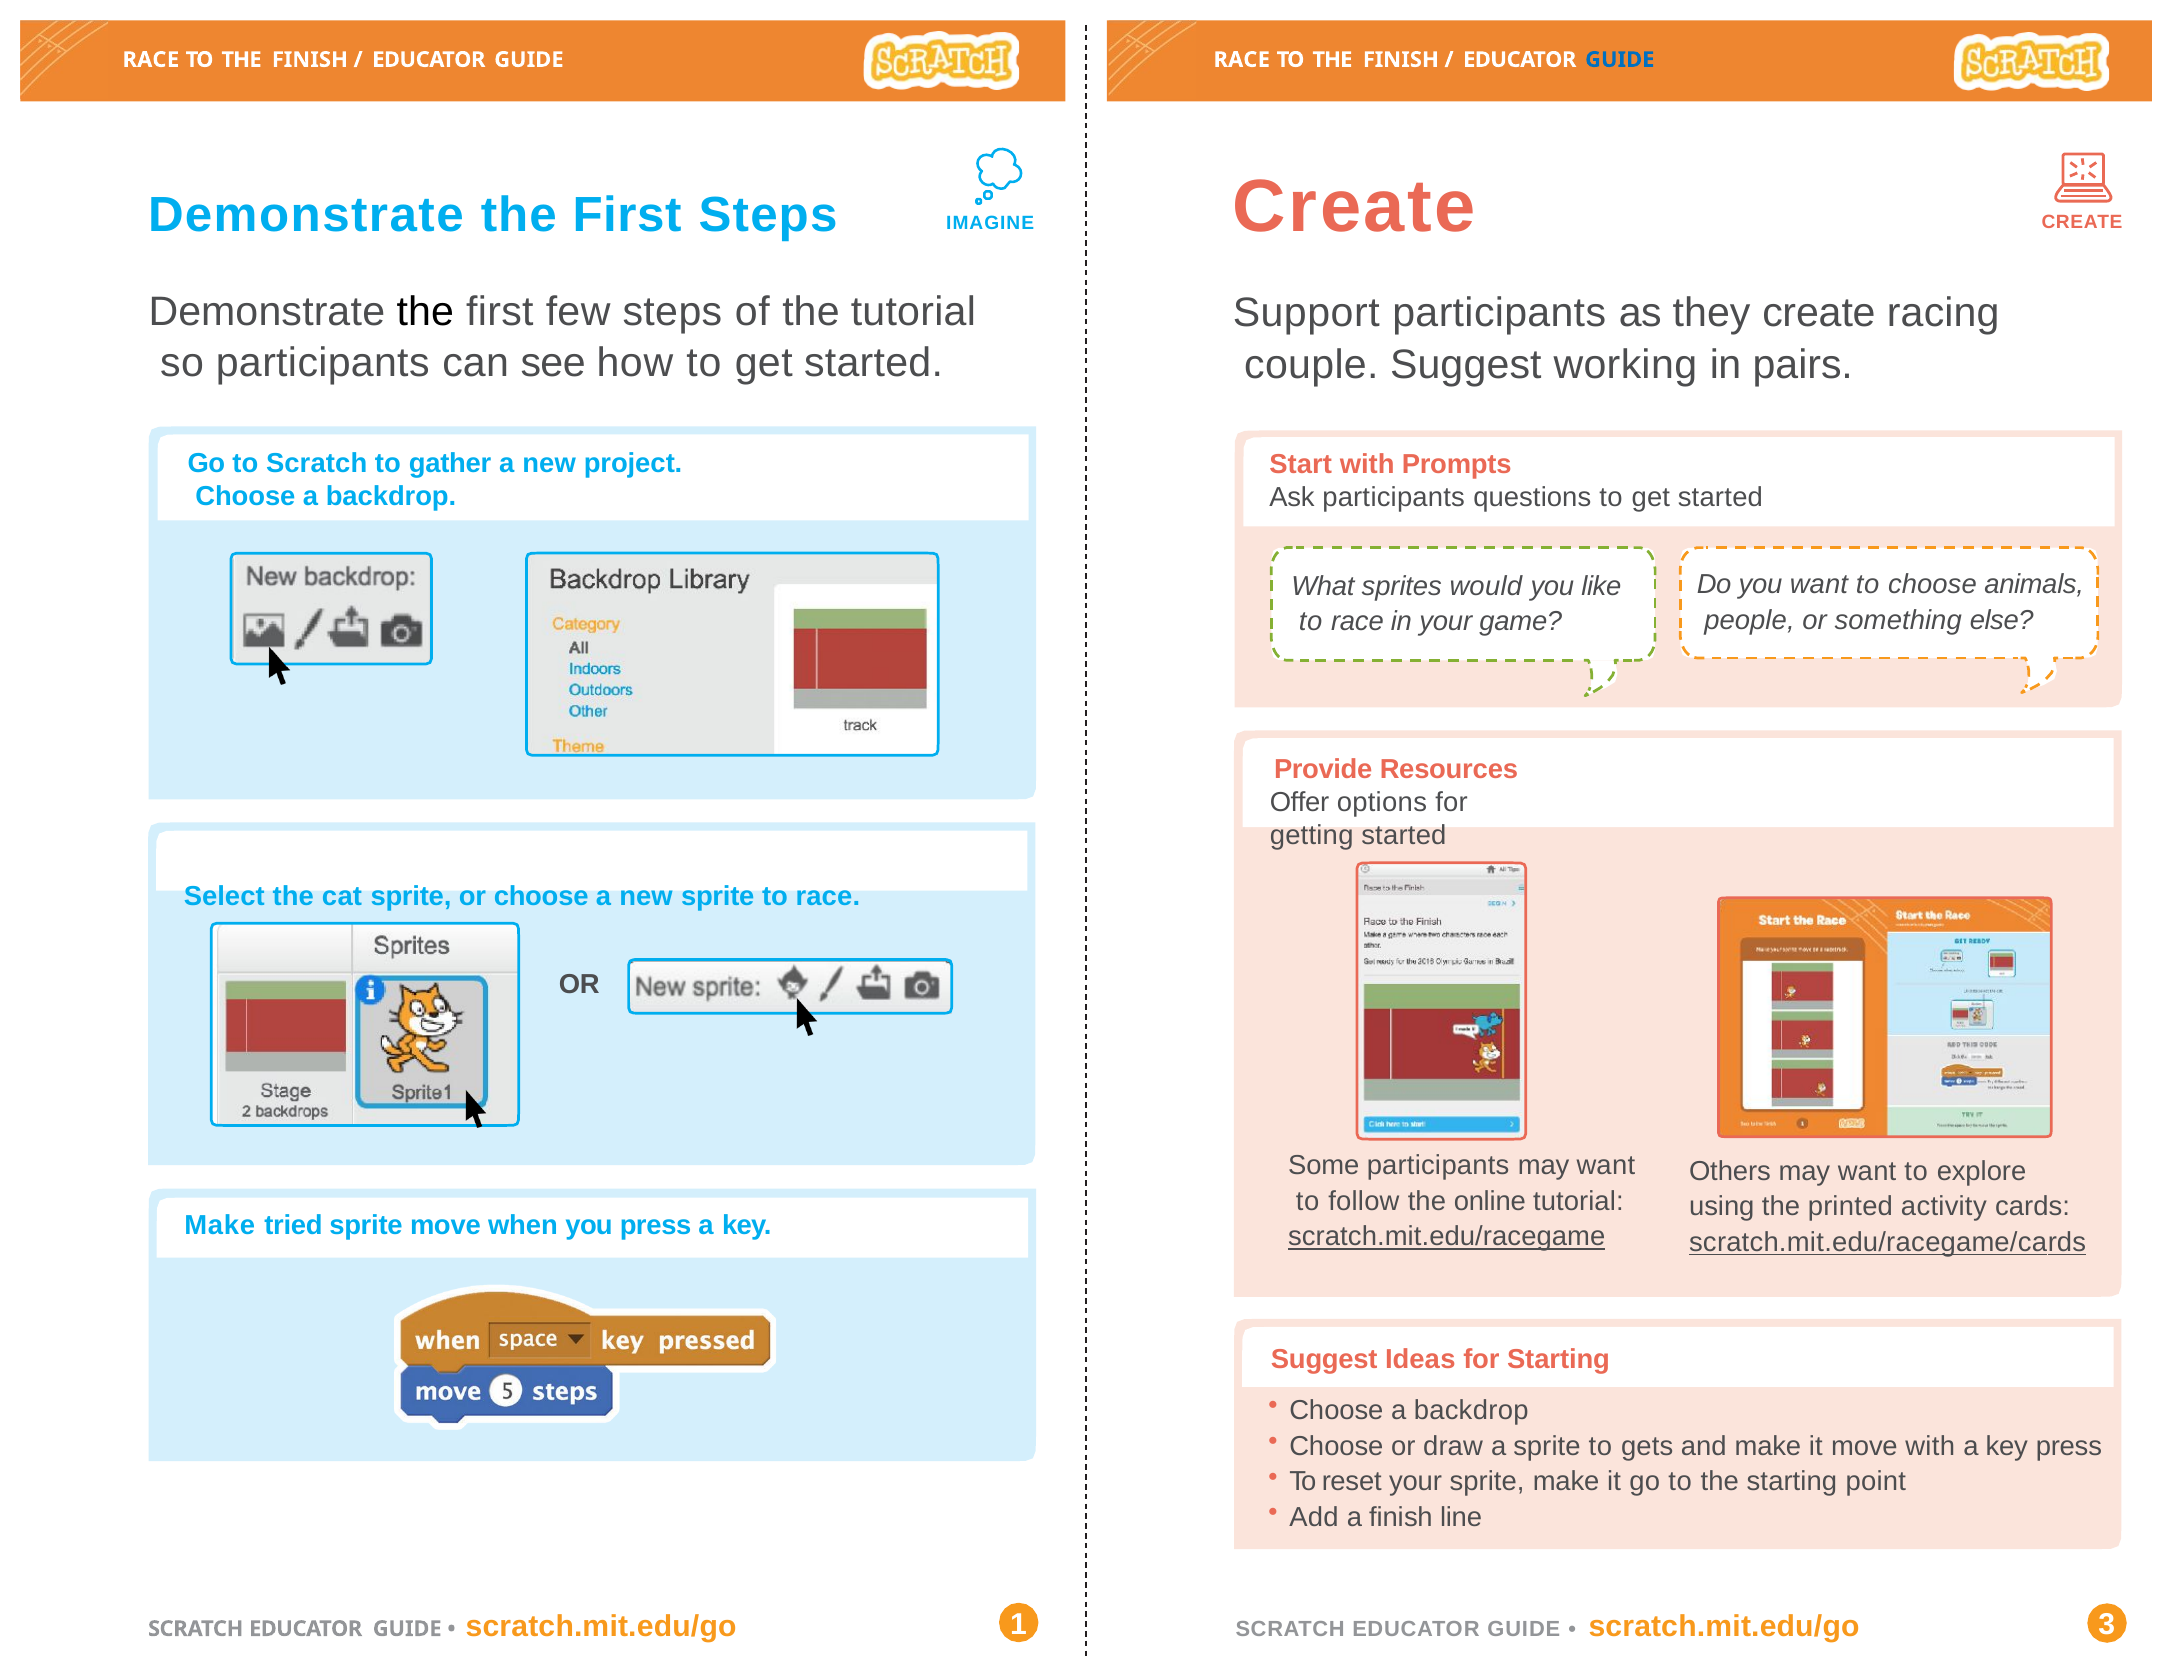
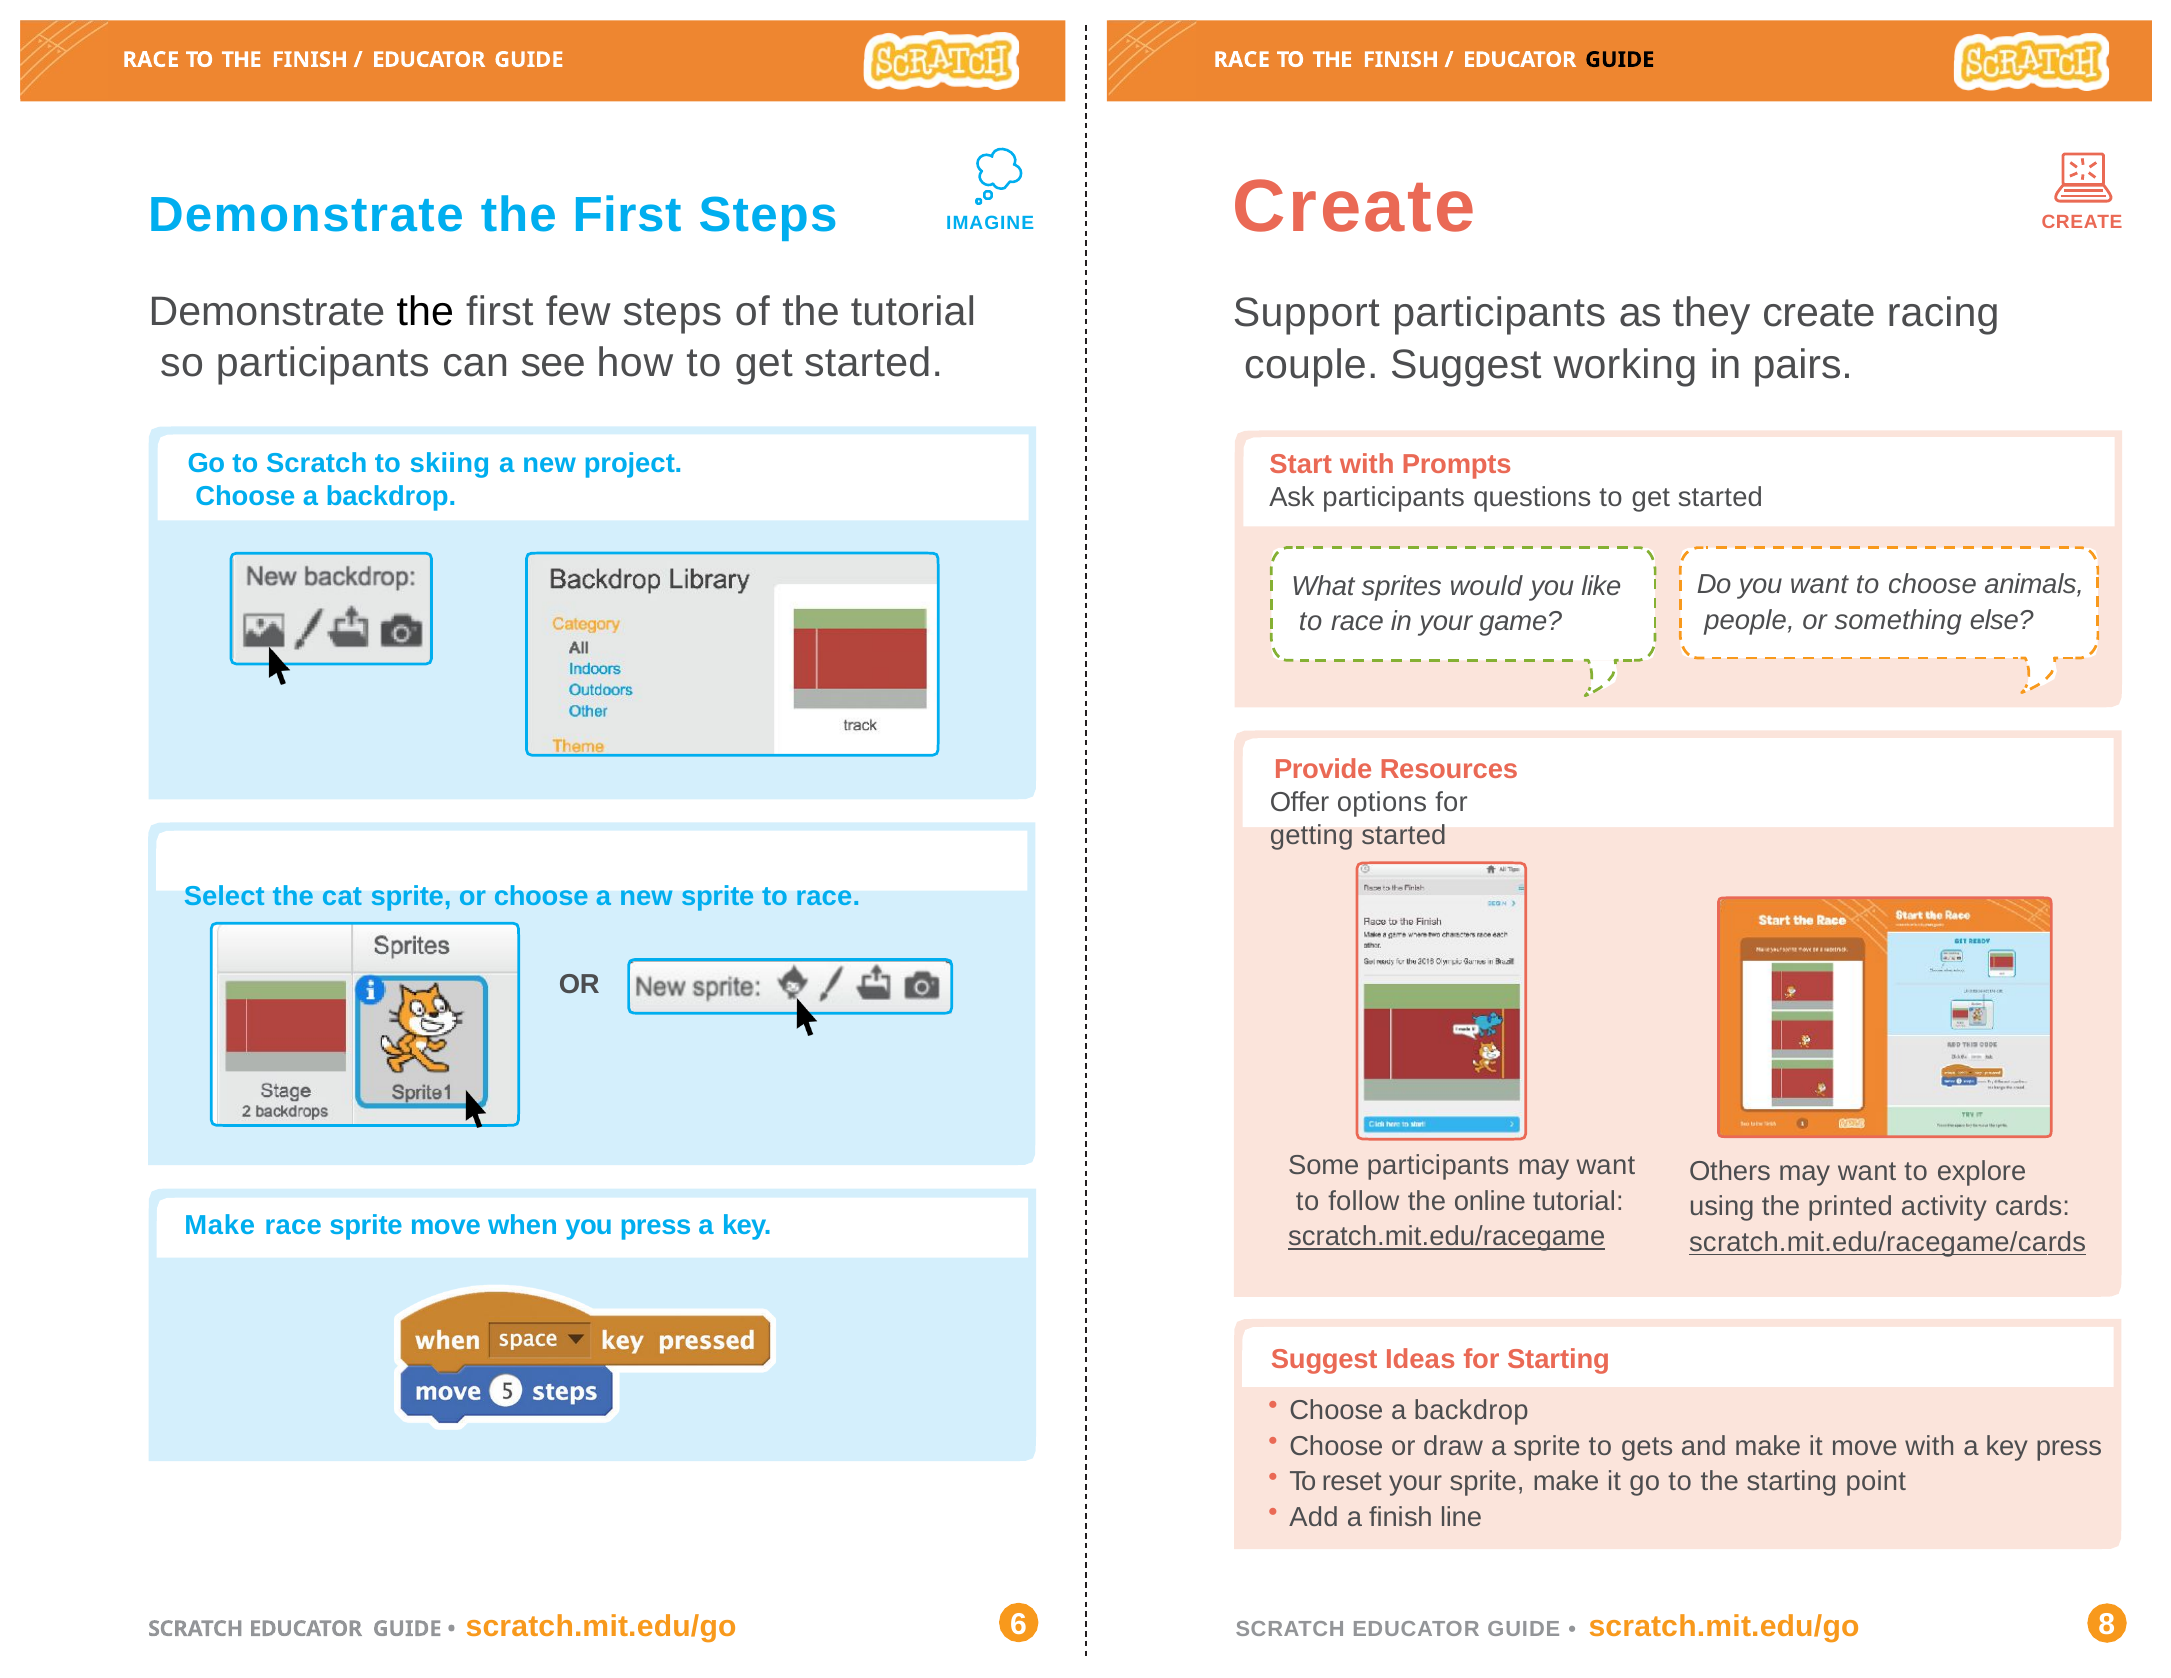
GUIDE at (1620, 60) colour: blue -> black
gather: gather -> skiing
Make tried: tried -> race
1: 1 -> 6
3: 3 -> 8
